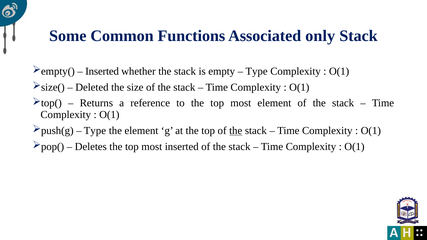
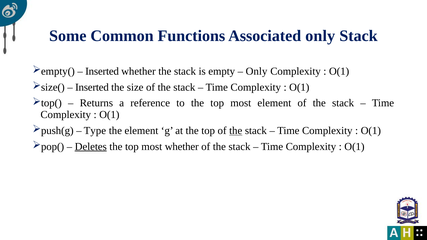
Type at (257, 71): Type -> Only
Deleted at (92, 87): Deleted -> Inserted
Deletes underline: none -> present
most inserted: inserted -> whether
